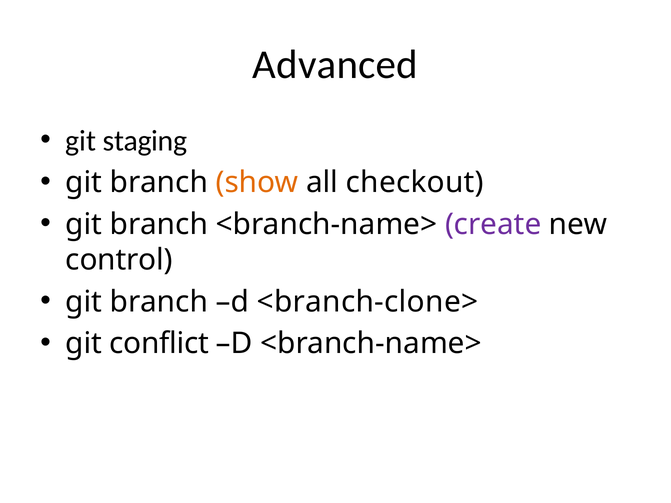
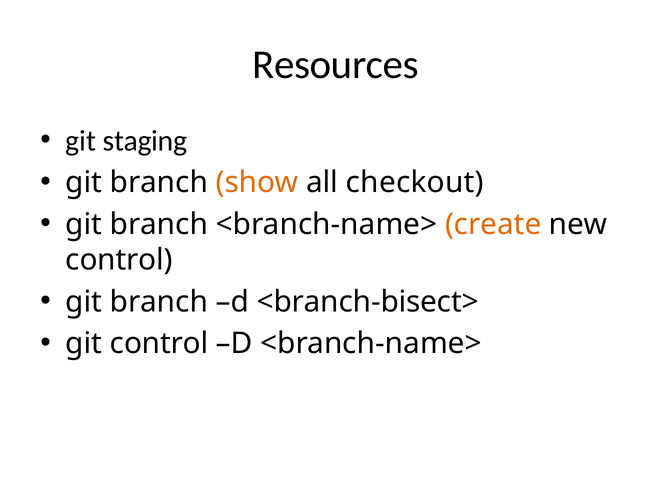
Advanced: Advanced -> Resources
create colour: purple -> orange
<branch-clone>: <branch-clone> -> <branch-bisect>
git conflict: conflict -> control
